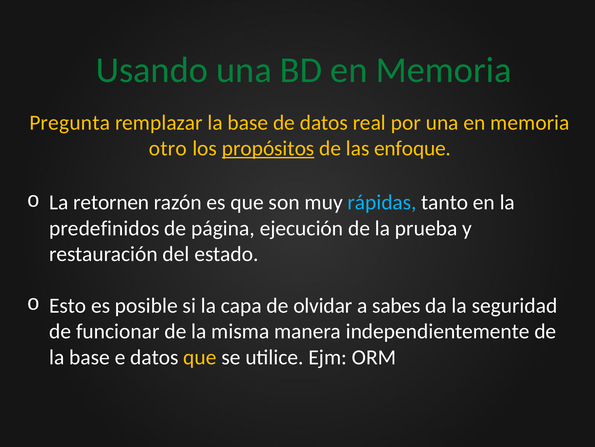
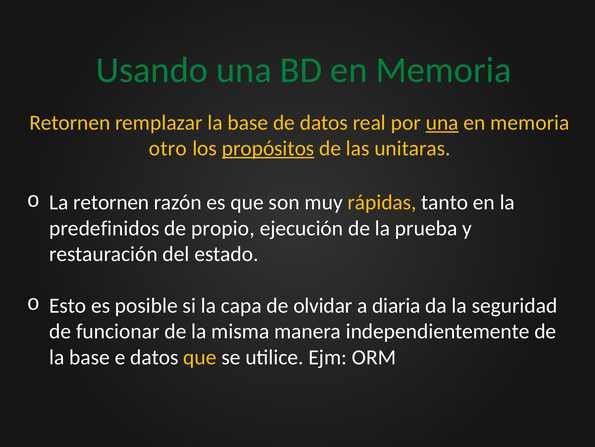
Pregunta at (70, 122): Pregunta -> Retornen
una at (442, 122) underline: none -> present
enfoque: enfoque -> unitaras
rápidas colour: light blue -> yellow
página: página -> propio
sabes: sabes -> diaria
